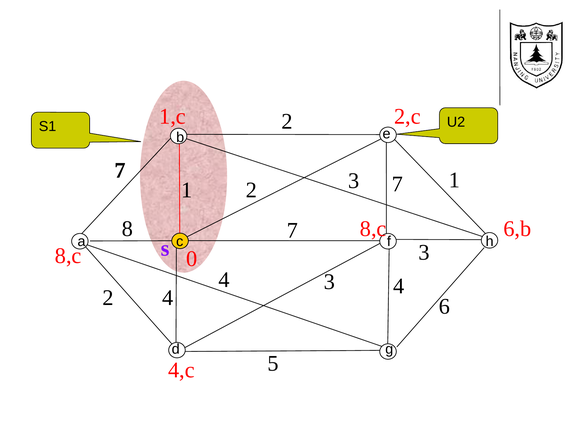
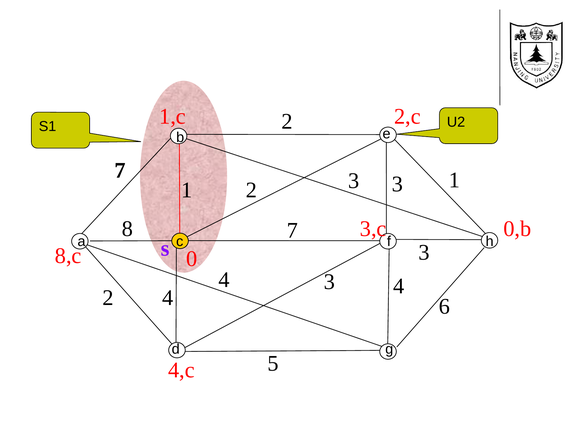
2 7: 7 -> 3
8,c at (373, 229): 8,c -> 3,c
6,b: 6,b -> 0,b
